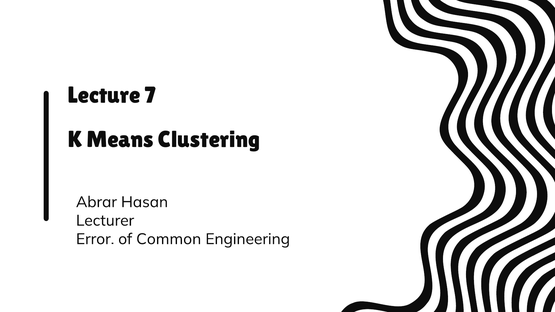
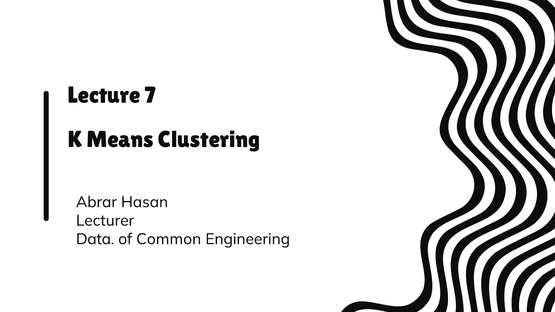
Error: Error -> Data
